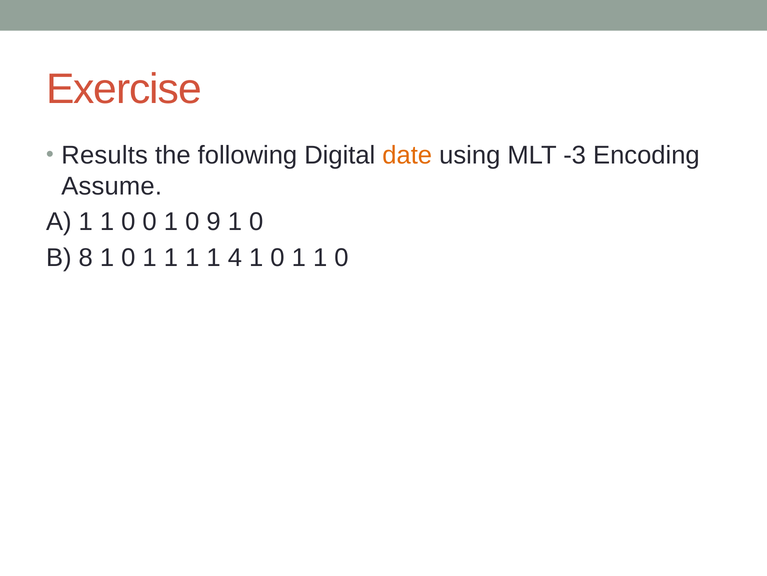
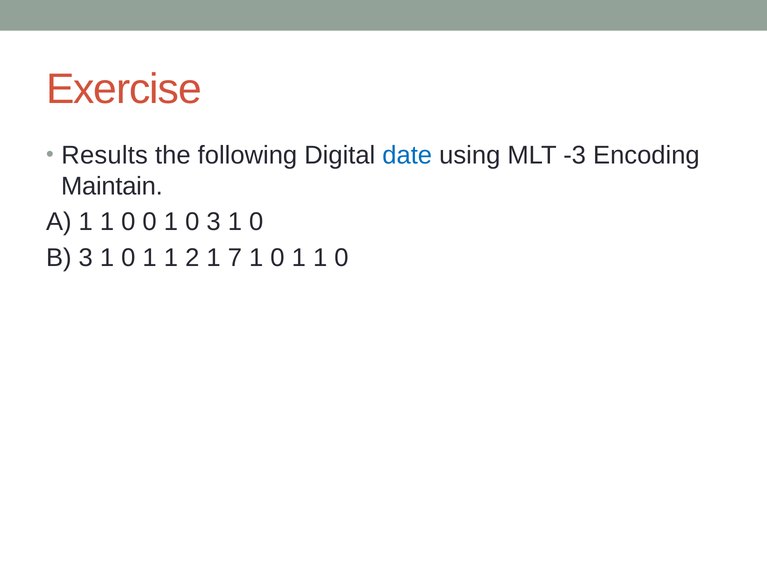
date colour: orange -> blue
Assume: Assume -> Maintain
0 9: 9 -> 3
B 8: 8 -> 3
0 1 1 1: 1 -> 2
4: 4 -> 7
